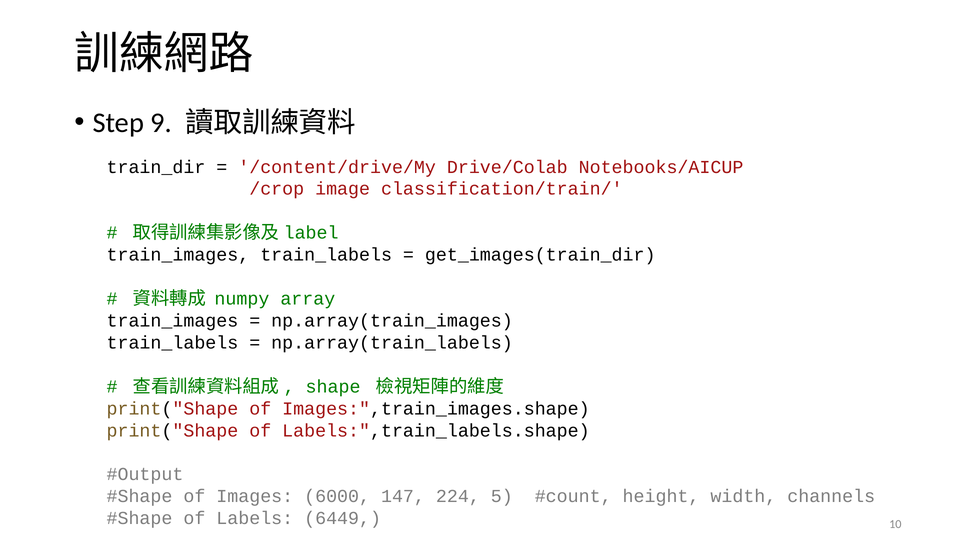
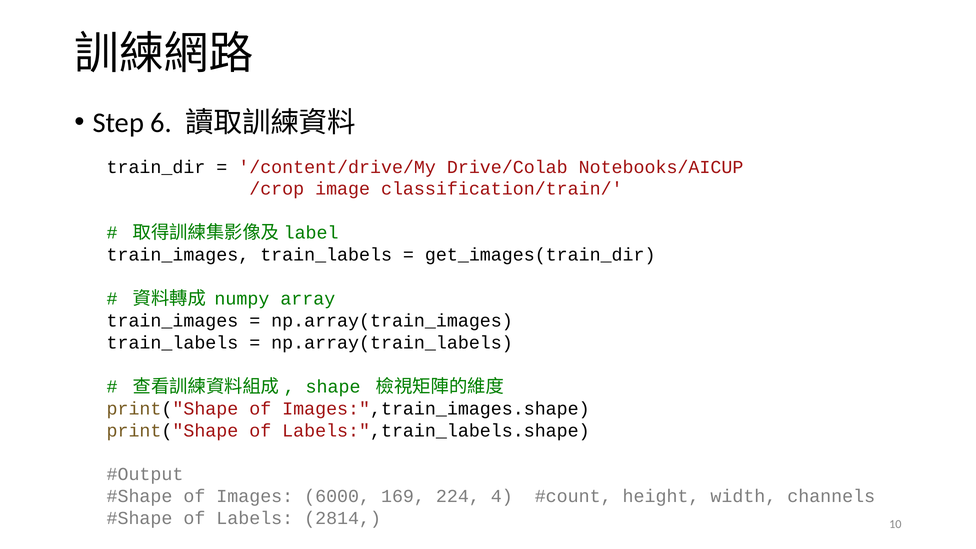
9: 9 -> 6
147: 147 -> 169
5: 5 -> 4
6449: 6449 -> 2814
